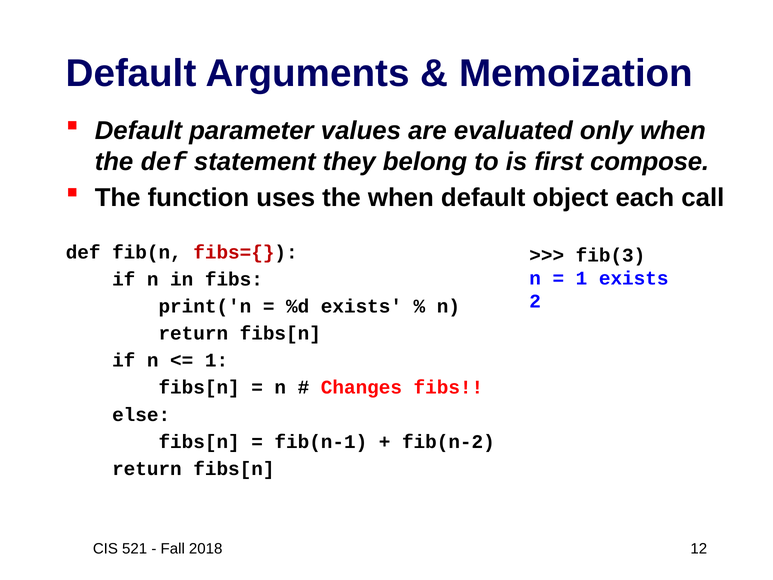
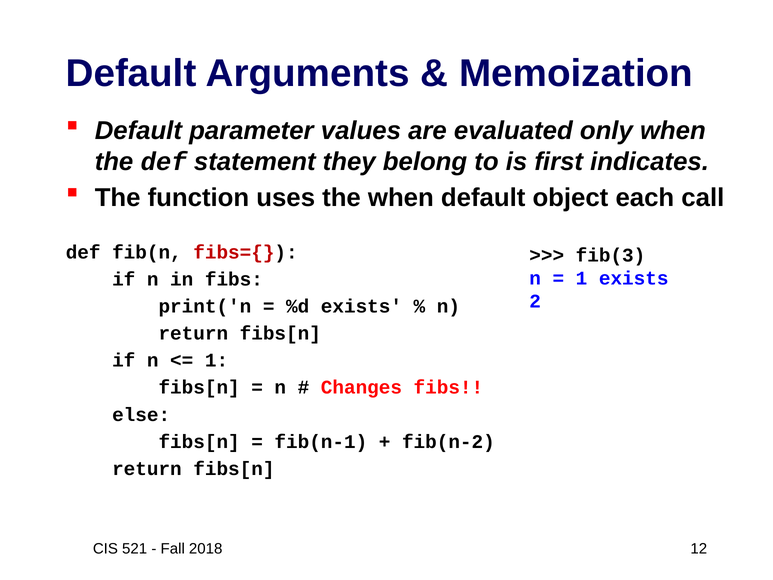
compose: compose -> indicates
